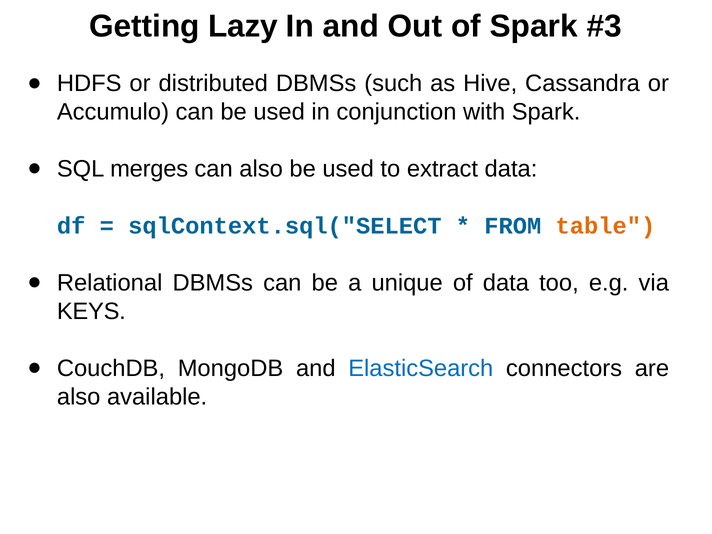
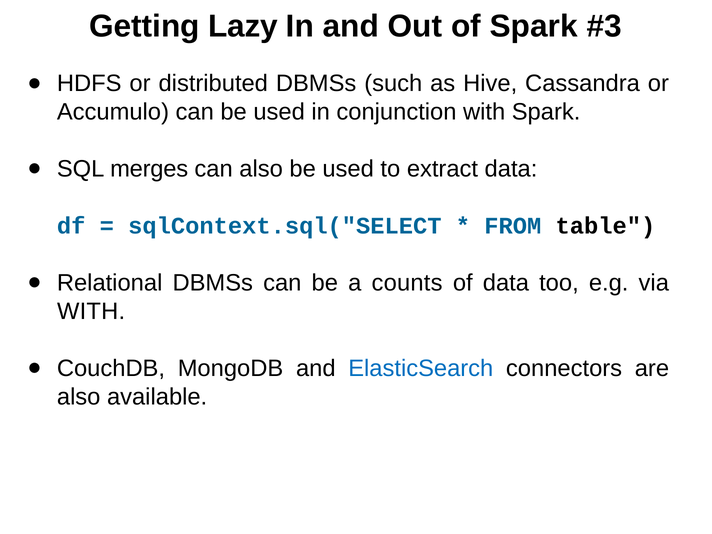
table colour: orange -> black
unique: unique -> counts
KEYS at (91, 311): KEYS -> WITH
